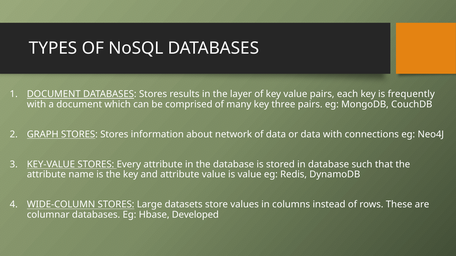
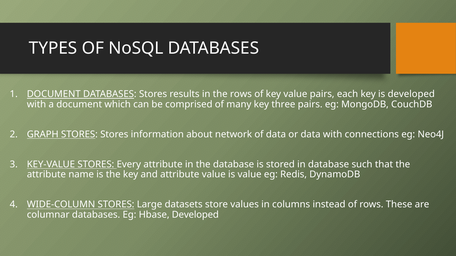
the layer: layer -> rows
is frequently: frequently -> developed
